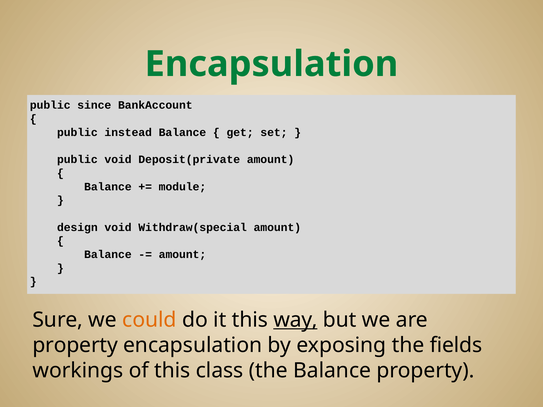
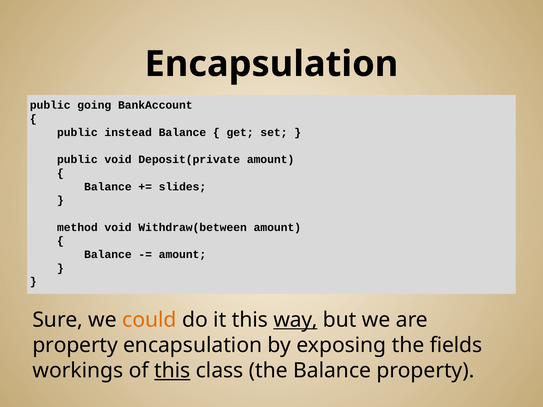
Encapsulation at (271, 64) colour: green -> black
since: since -> going
module: module -> slides
design: design -> method
Withdraw(special: Withdraw(special -> Withdraw(between
this at (172, 371) underline: none -> present
